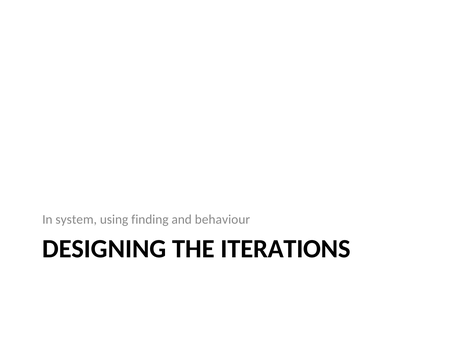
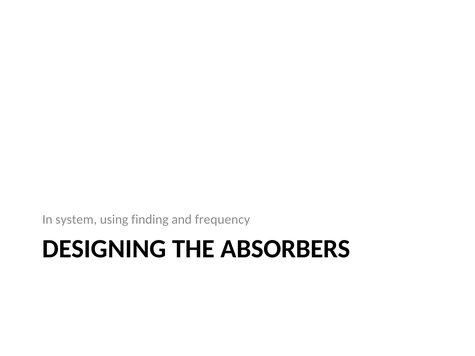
behaviour: behaviour -> frequency
ITERATIONS: ITERATIONS -> ABSORBERS
